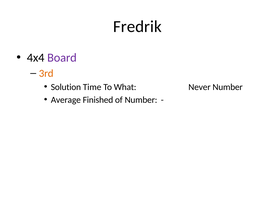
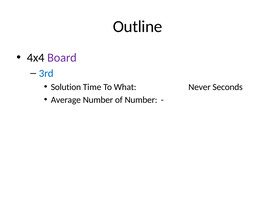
Fredrik: Fredrik -> Outline
3rd colour: orange -> blue
Never Number: Number -> Seconds
Average Finished: Finished -> Number
